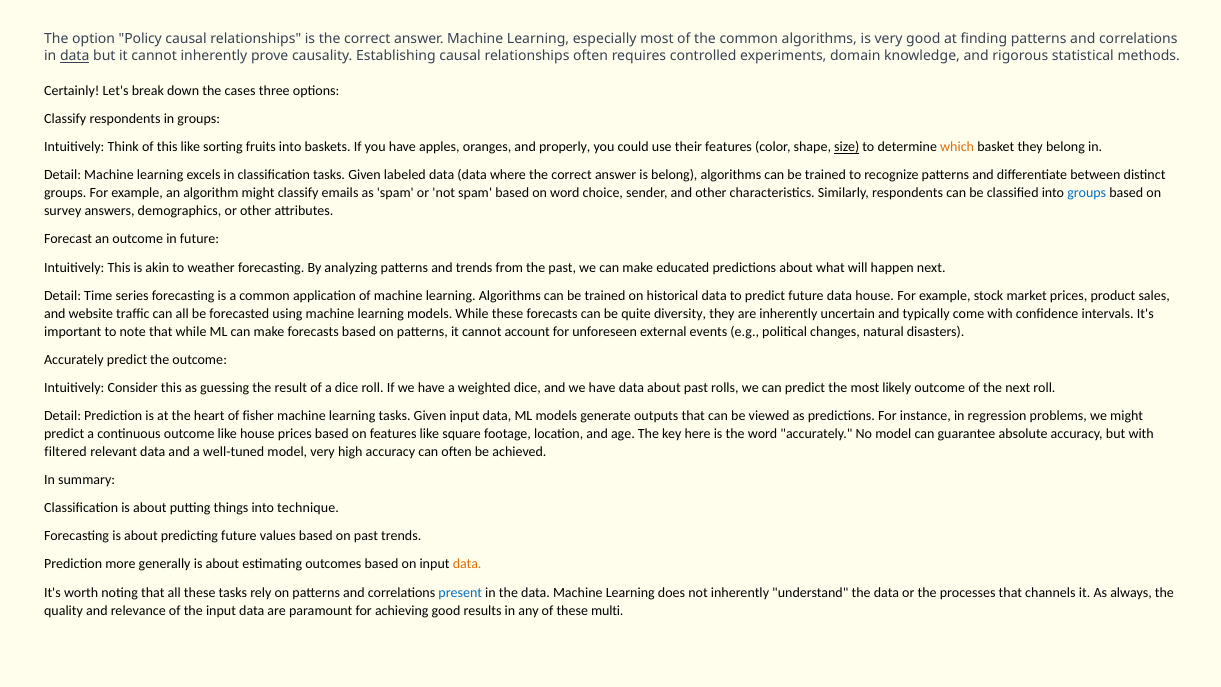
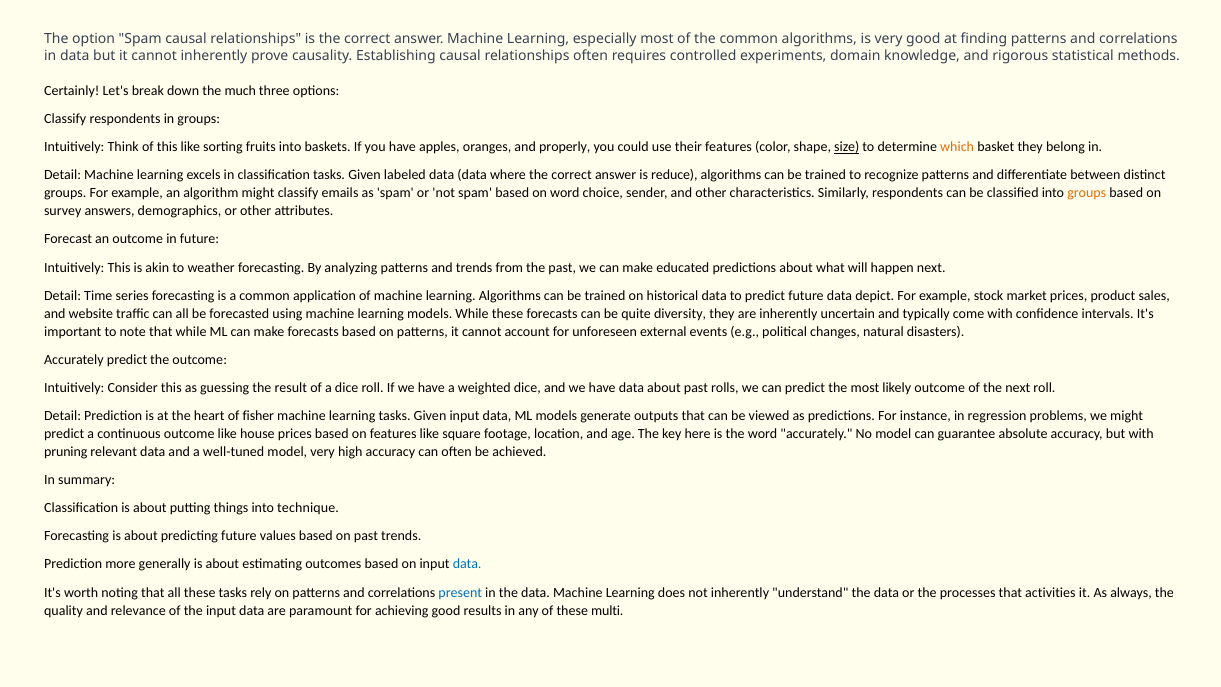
option Policy: Policy -> Spam
data at (75, 56) underline: present -> none
cases: cases -> much
is belong: belong -> reduce
groups at (1087, 193) colour: blue -> orange
data house: house -> depict
filtered: filtered -> pruning
data at (467, 564) colour: orange -> blue
channels: channels -> activities
